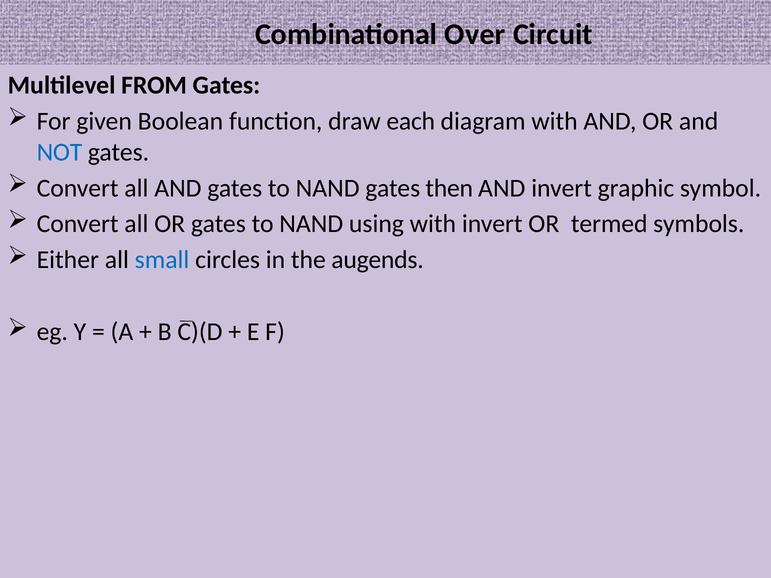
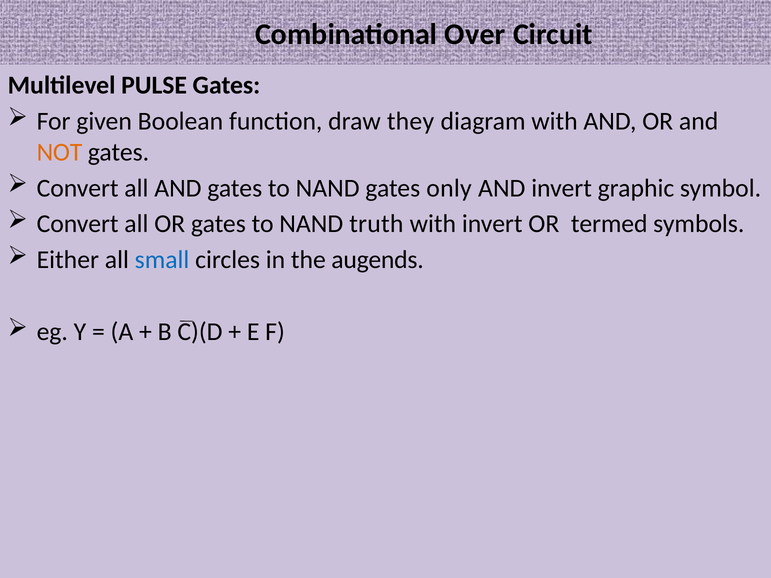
FROM: FROM -> PULSE
each: each -> they
NOT colour: blue -> orange
then: then -> only
using: using -> truth
